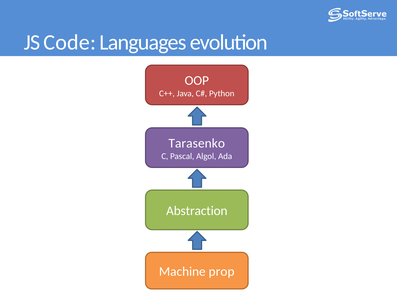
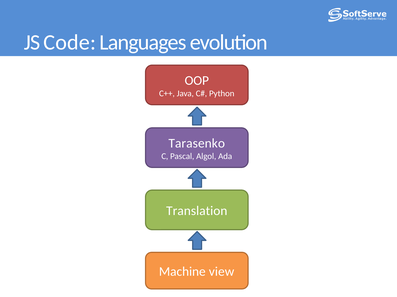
Abstraction: Abstraction -> Translation
prop: prop -> view
